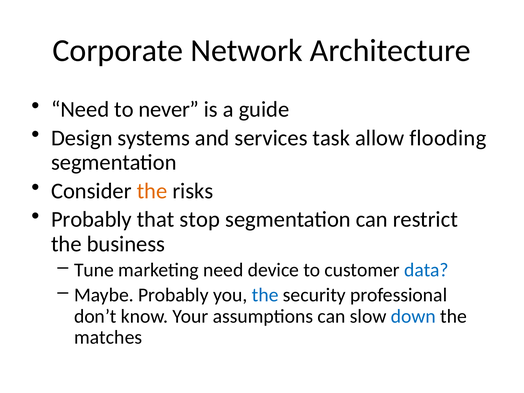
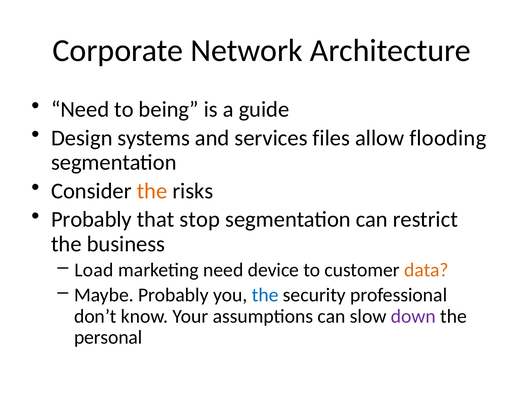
never: never -> being
task: task -> files
Tune: Tune -> Load
data colour: blue -> orange
down colour: blue -> purple
matches: matches -> personal
